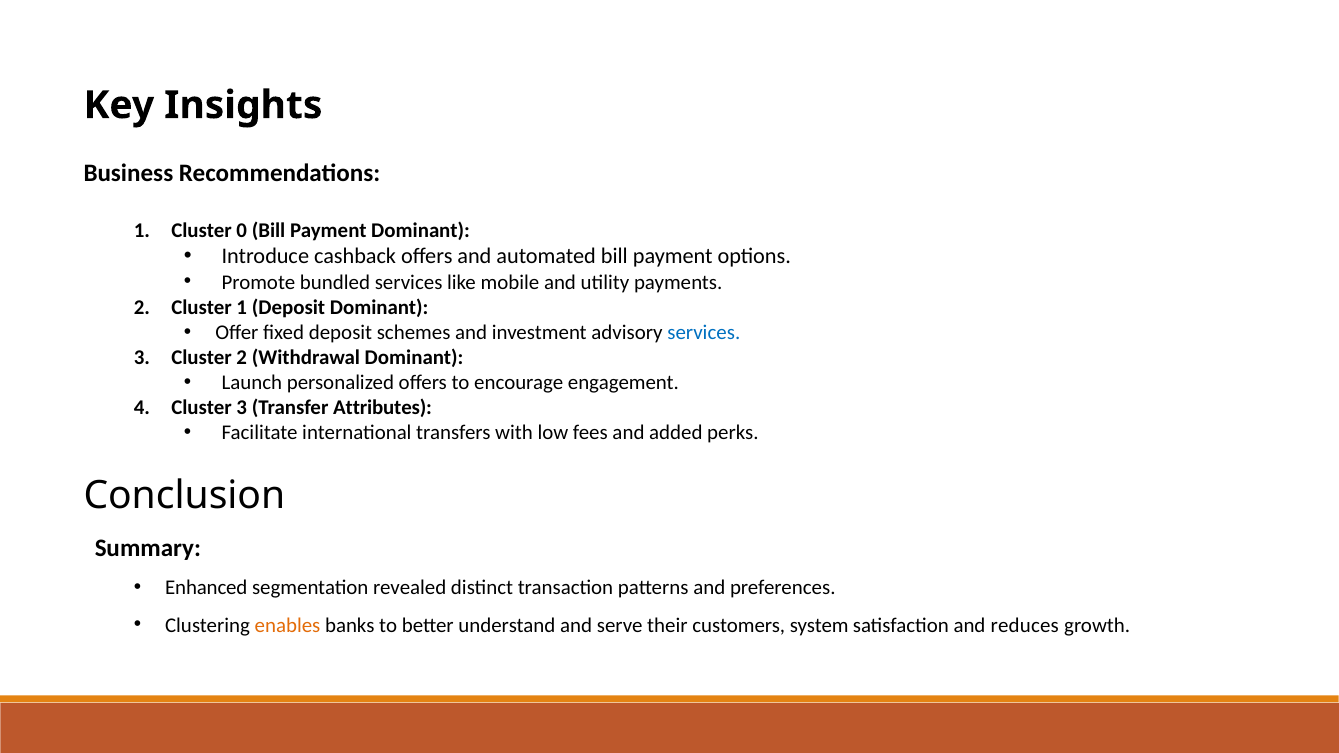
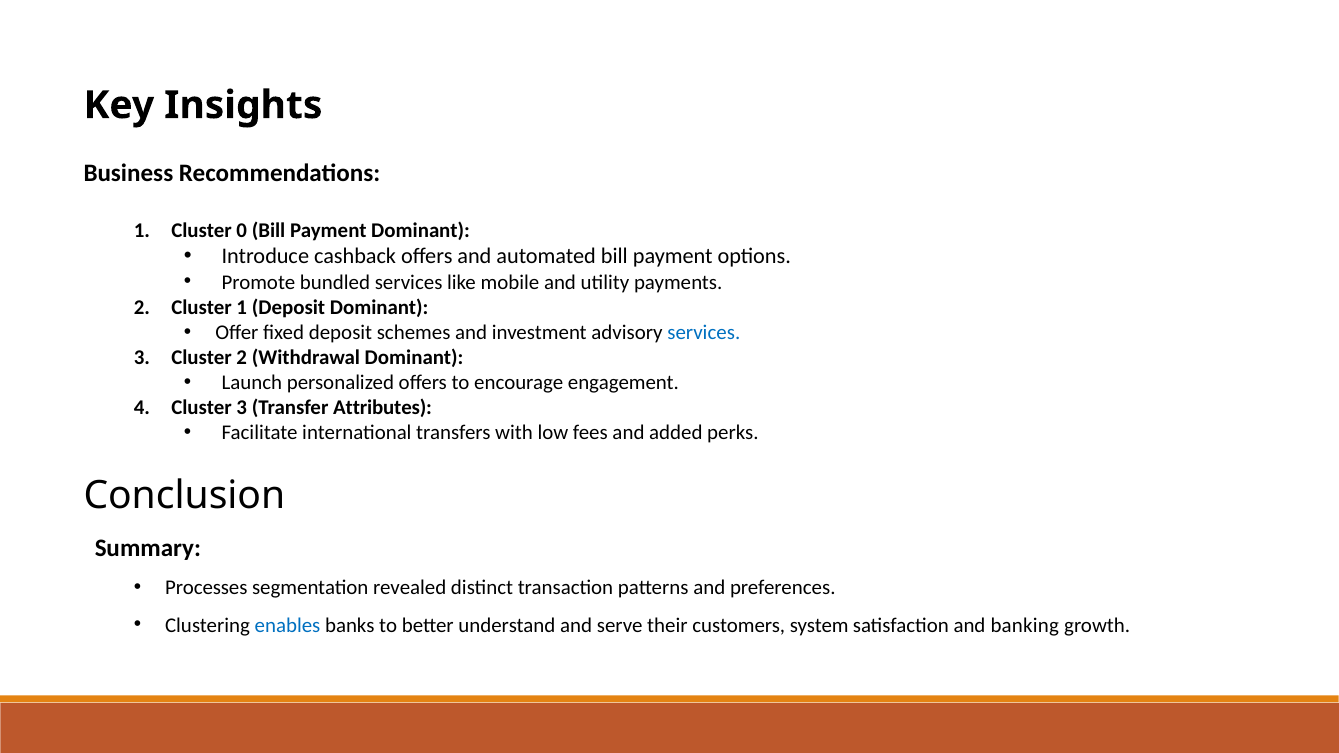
Enhanced: Enhanced -> Processes
enables colour: orange -> blue
reduces: reduces -> banking
